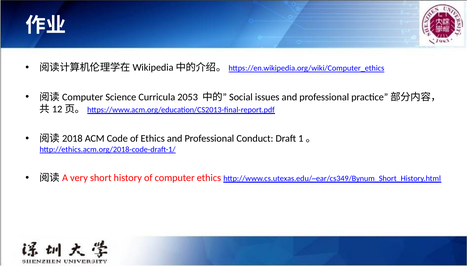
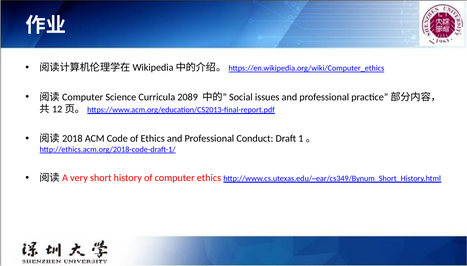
2053: 2053 -> 2089
